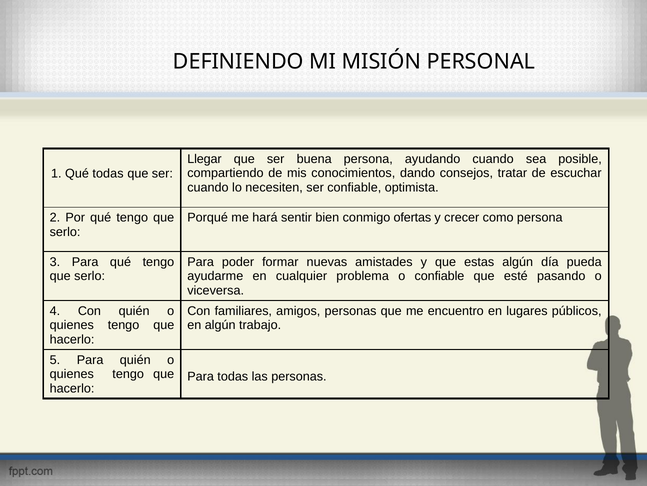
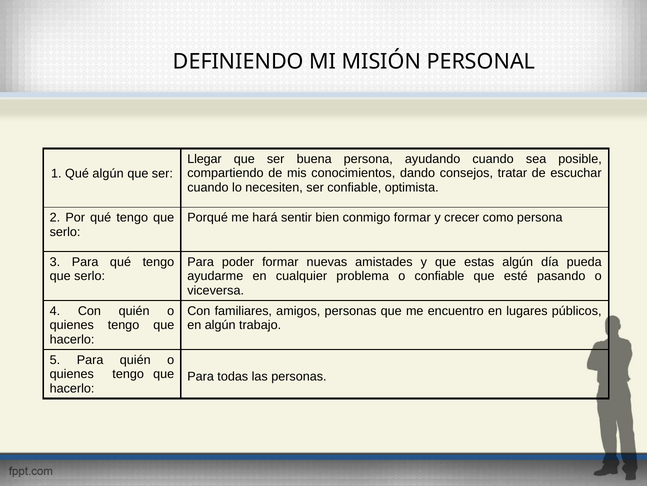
Qué todas: todas -> algún
conmigo ofertas: ofertas -> formar
